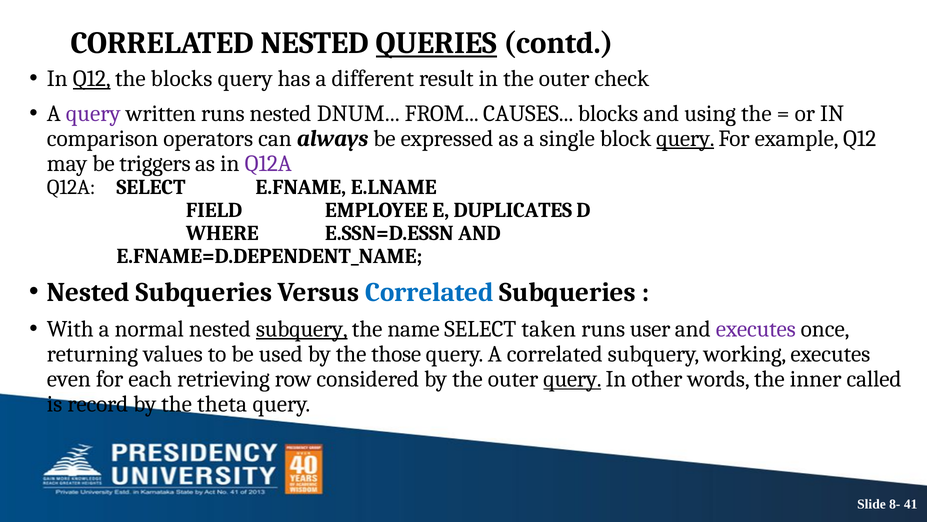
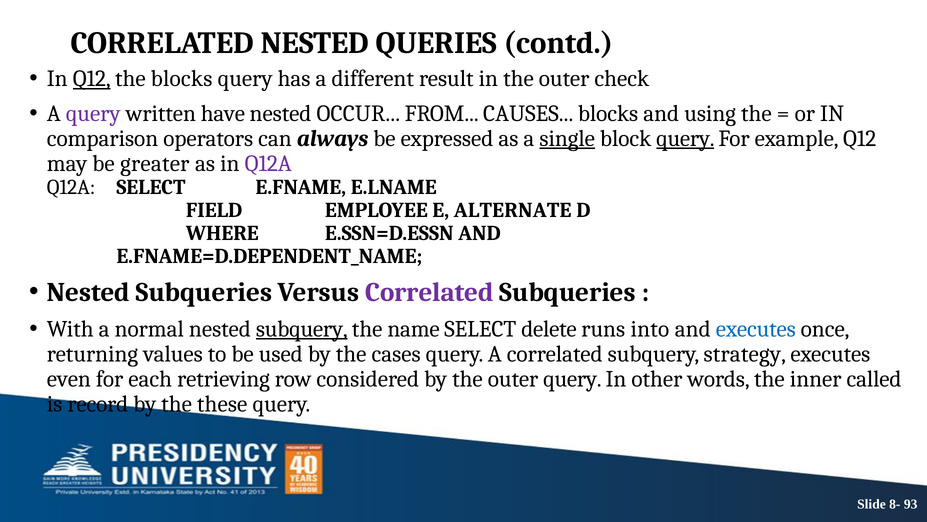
QUERIES underline: present -> none
written runs: runs -> have
DNUM: DNUM -> OCCUR
single underline: none -> present
triggers: triggers -> greater
DUPLICATES: DUPLICATES -> ALTERNATE
Correlated at (429, 292) colour: blue -> purple
taken: taken -> delete
user: user -> into
executes at (756, 329) colour: purple -> blue
those: those -> cases
working: working -> strategy
query at (572, 379) underline: present -> none
theta: theta -> these
41: 41 -> 93
